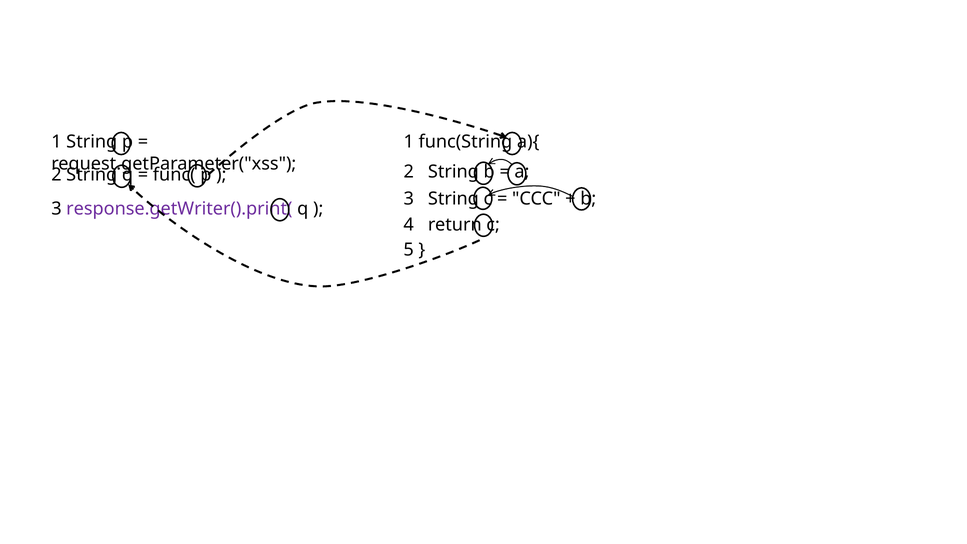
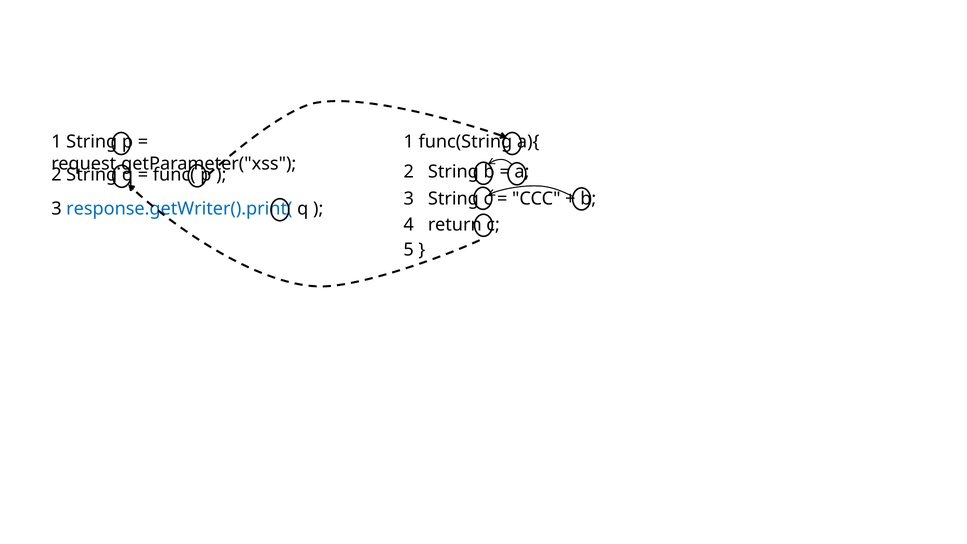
response.getWriter().print( colour: purple -> blue
